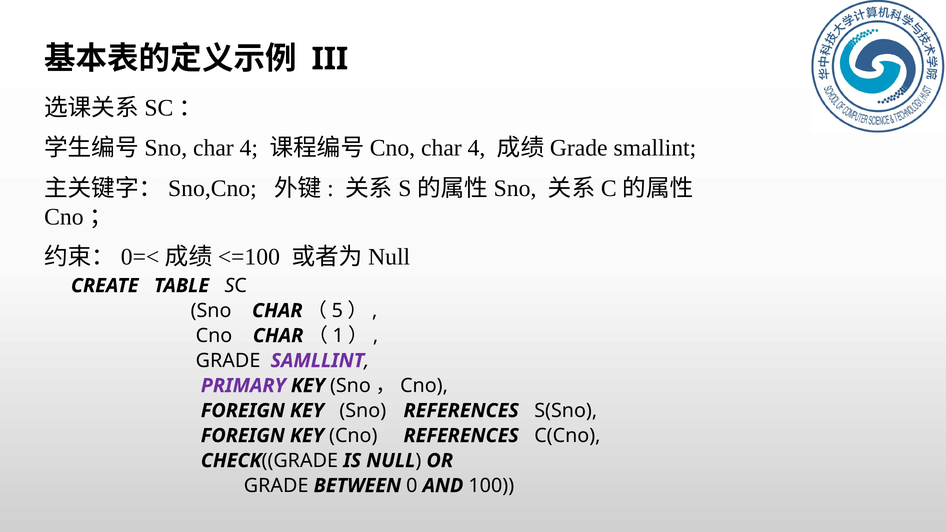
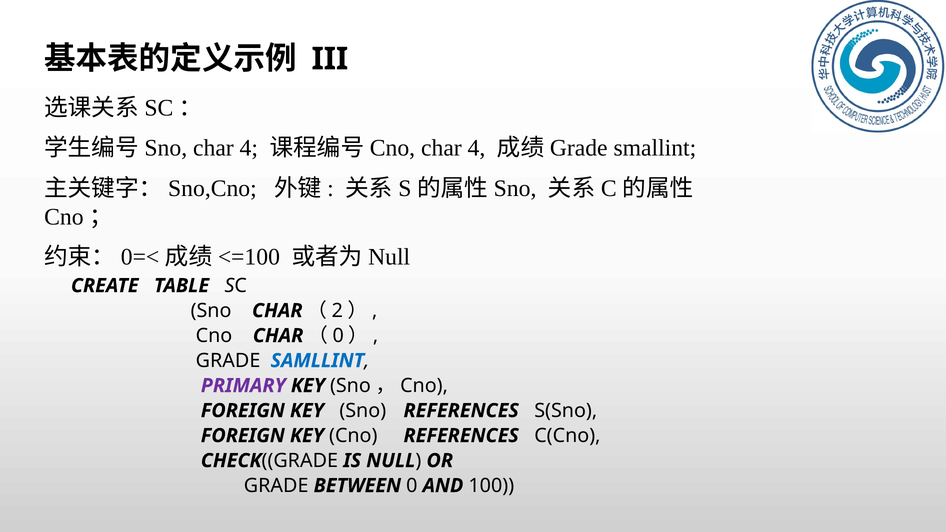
5: 5 -> 2
1 at (338, 336): 1 -> 0
SAMLLINT colour: purple -> blue
